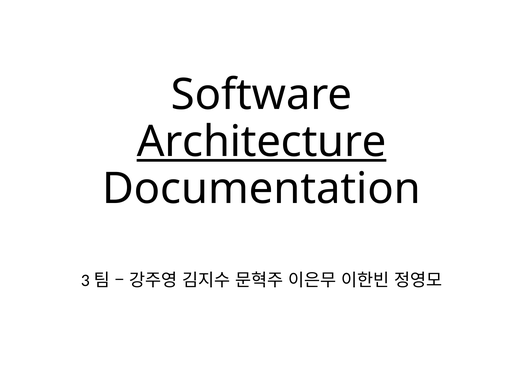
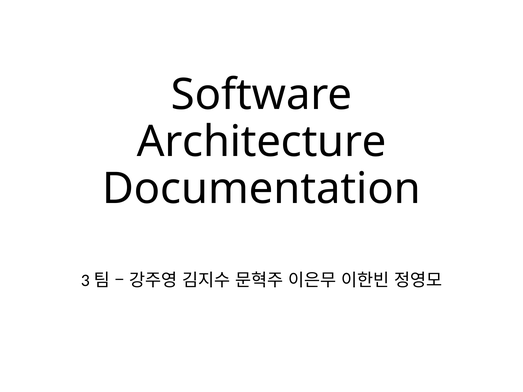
Architecture underline: present -> none
